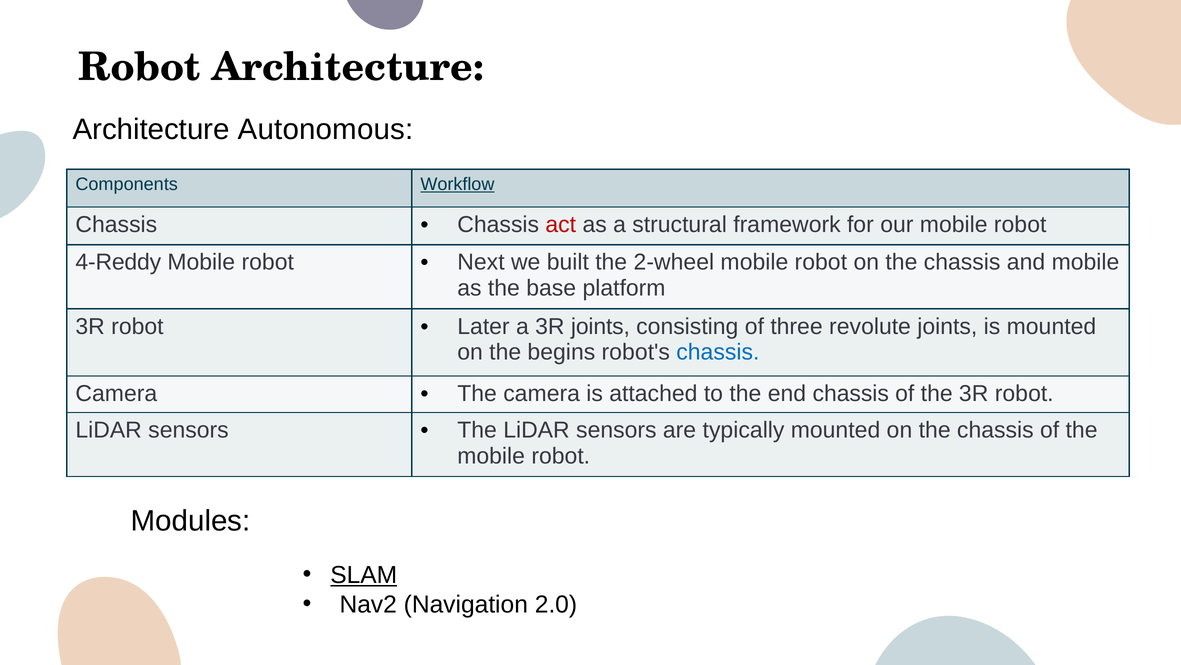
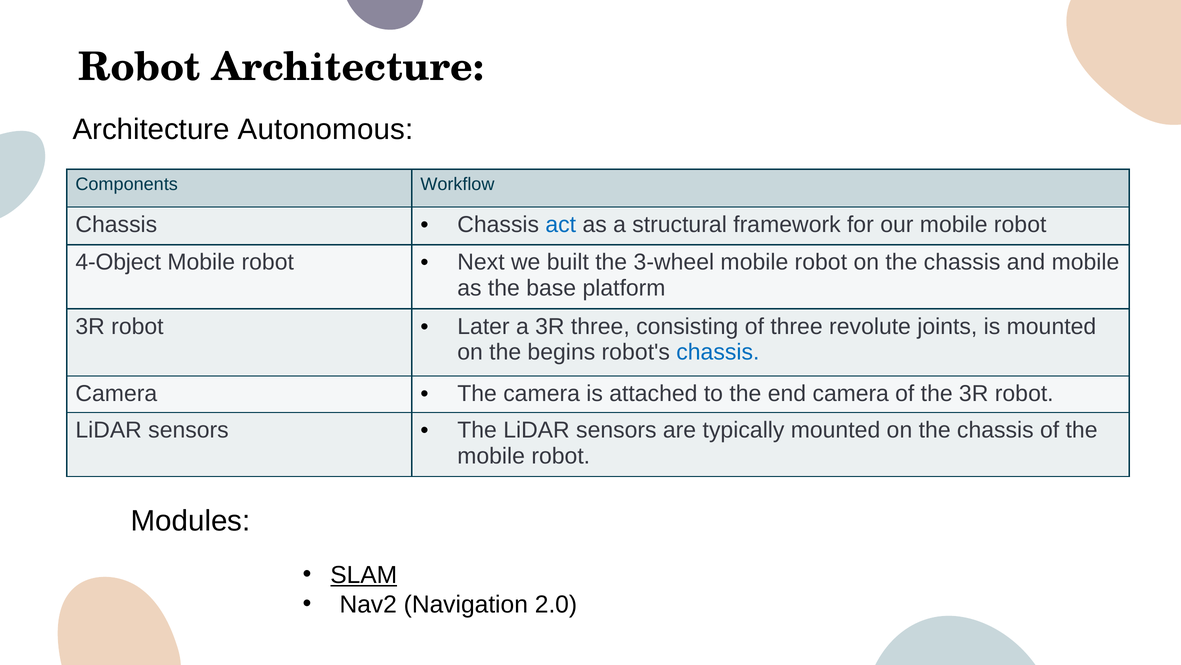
Workflow underline: present -> none
act colour: red -> blue
4-Reddy: 4-Reddy -> 4-Object
2-wheel: 2-wheel -> 3-wheel
3R joints: joints -> three
end chassis: chassis -> camera
